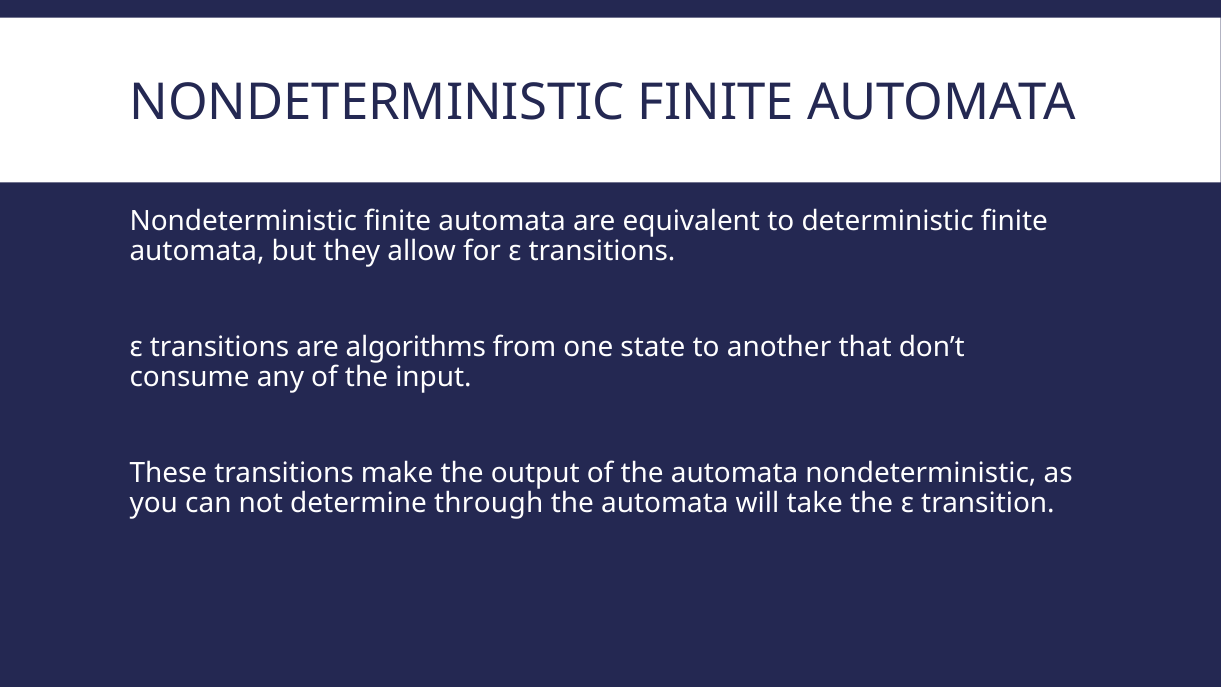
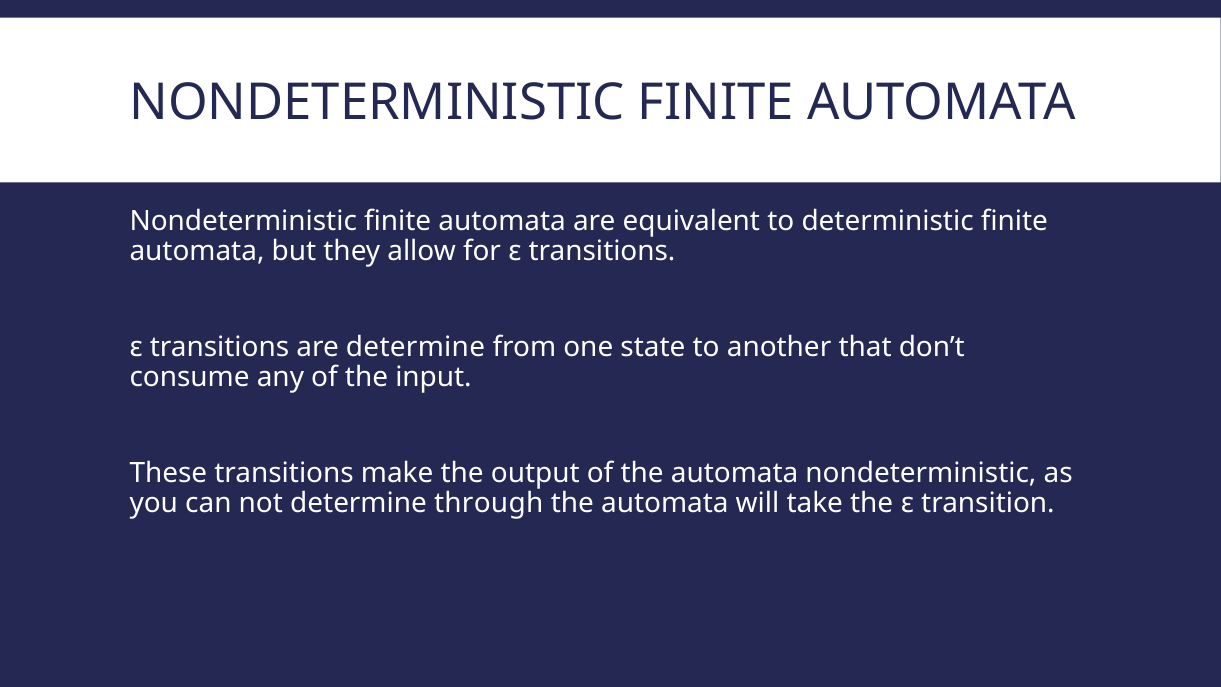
are algorithms: algorithms -> determine
